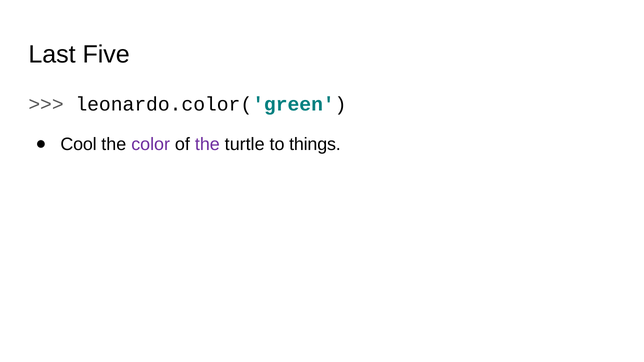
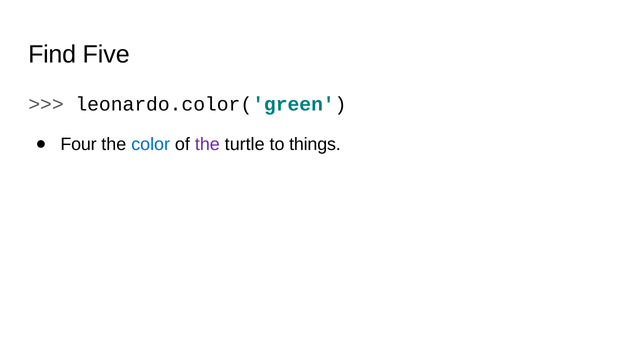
Last: Last -> Find
Cool: Cool -> Four
color colour: purple -> blue
